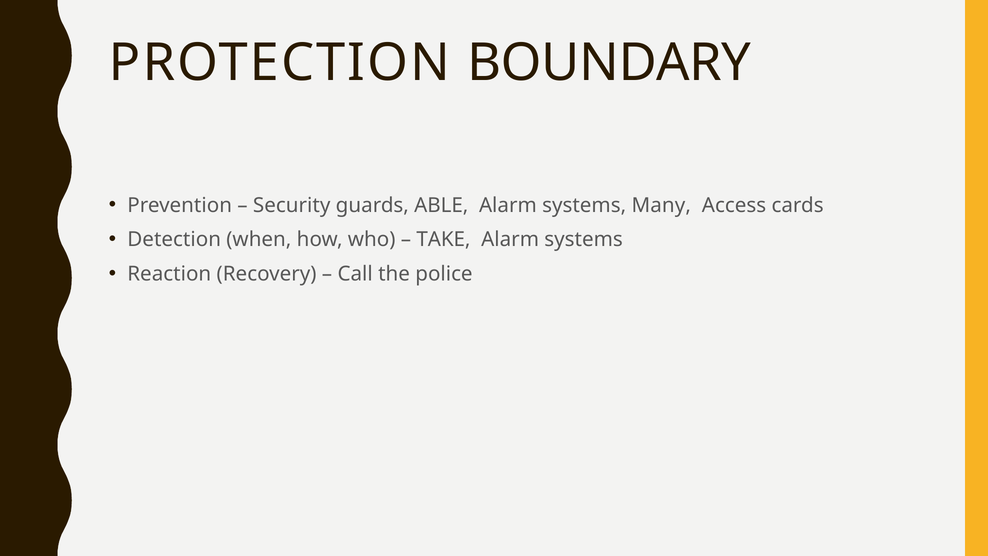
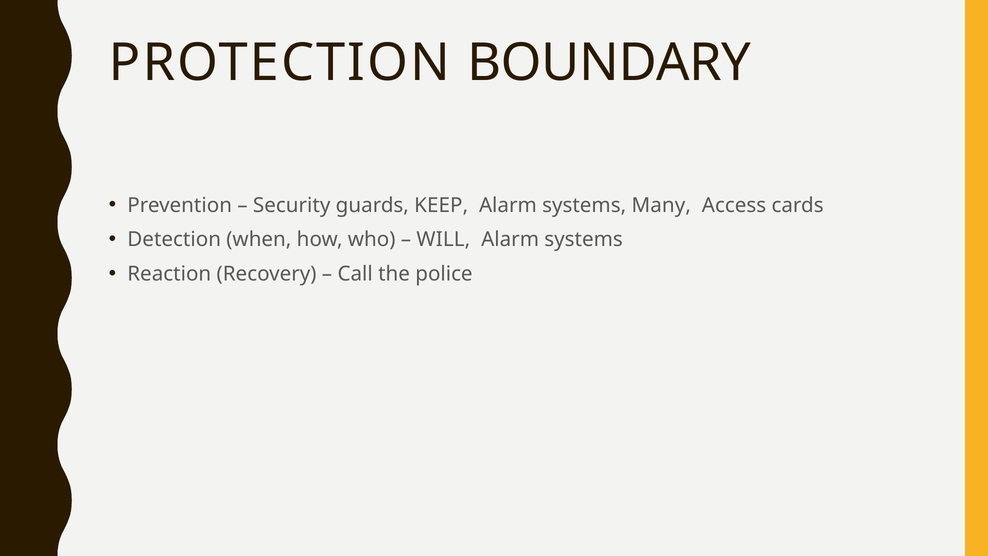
ABLE: ABLE -> KEEP
TAKE: TAKE -> WILL
